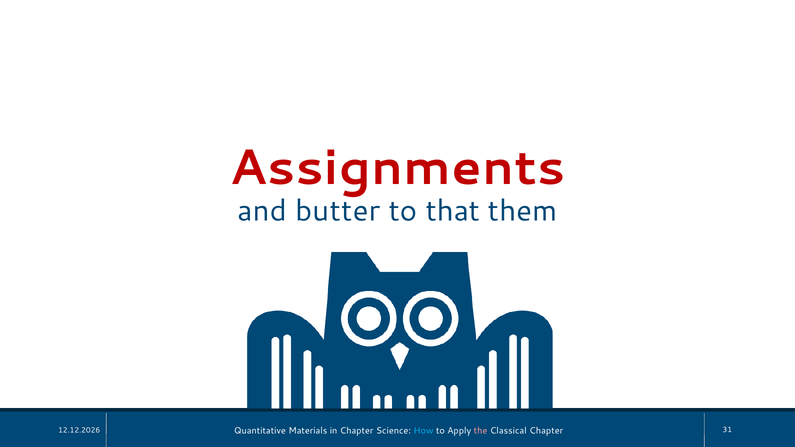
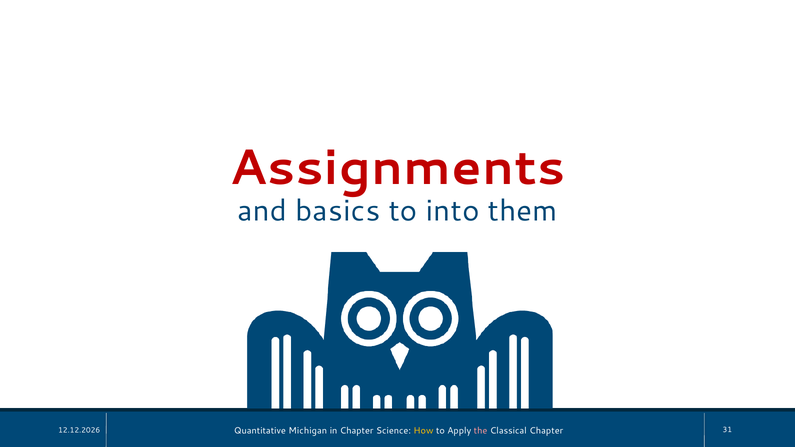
butter: butter -> basics
that: that -> into
Materials: Materials -> Michigan
How colour: light blue -> yellow
